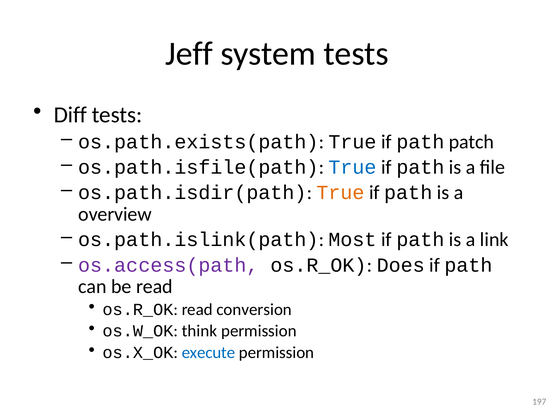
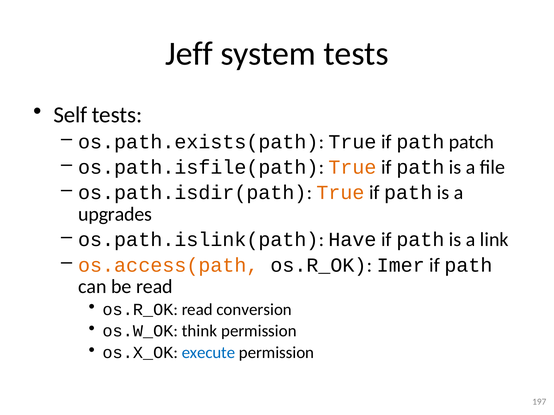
Diff: Diff -> Self
True at (353, 167) colour: blue -> orange
overview: overview -> upgrades
Most: Most -> Have
os.access(path colour: purple -> orange
Does: Does -> Imer
